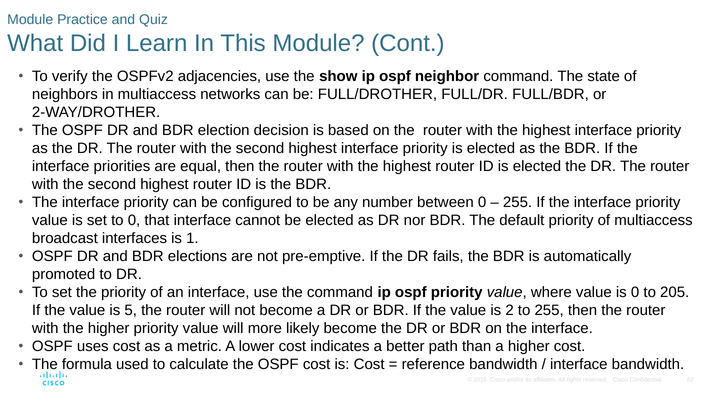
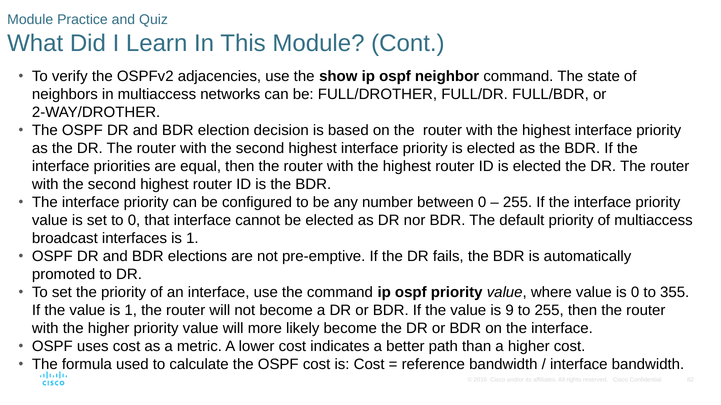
205: 205 -> 355
value is 5: 5 -> 1
2: 2 -> 9
